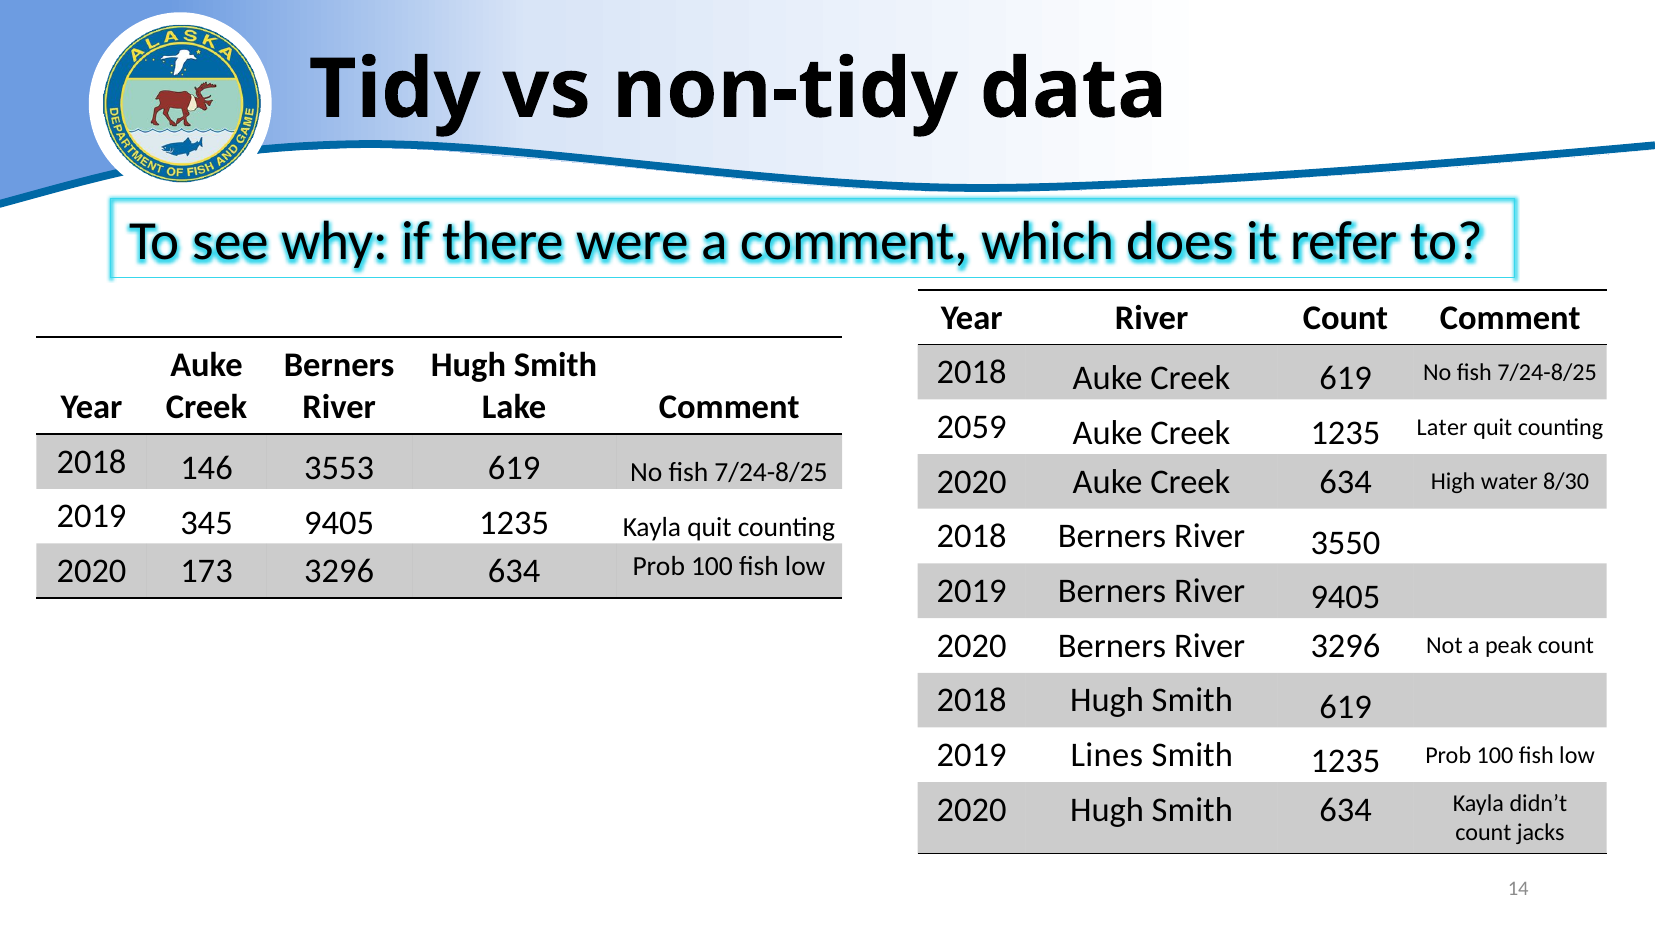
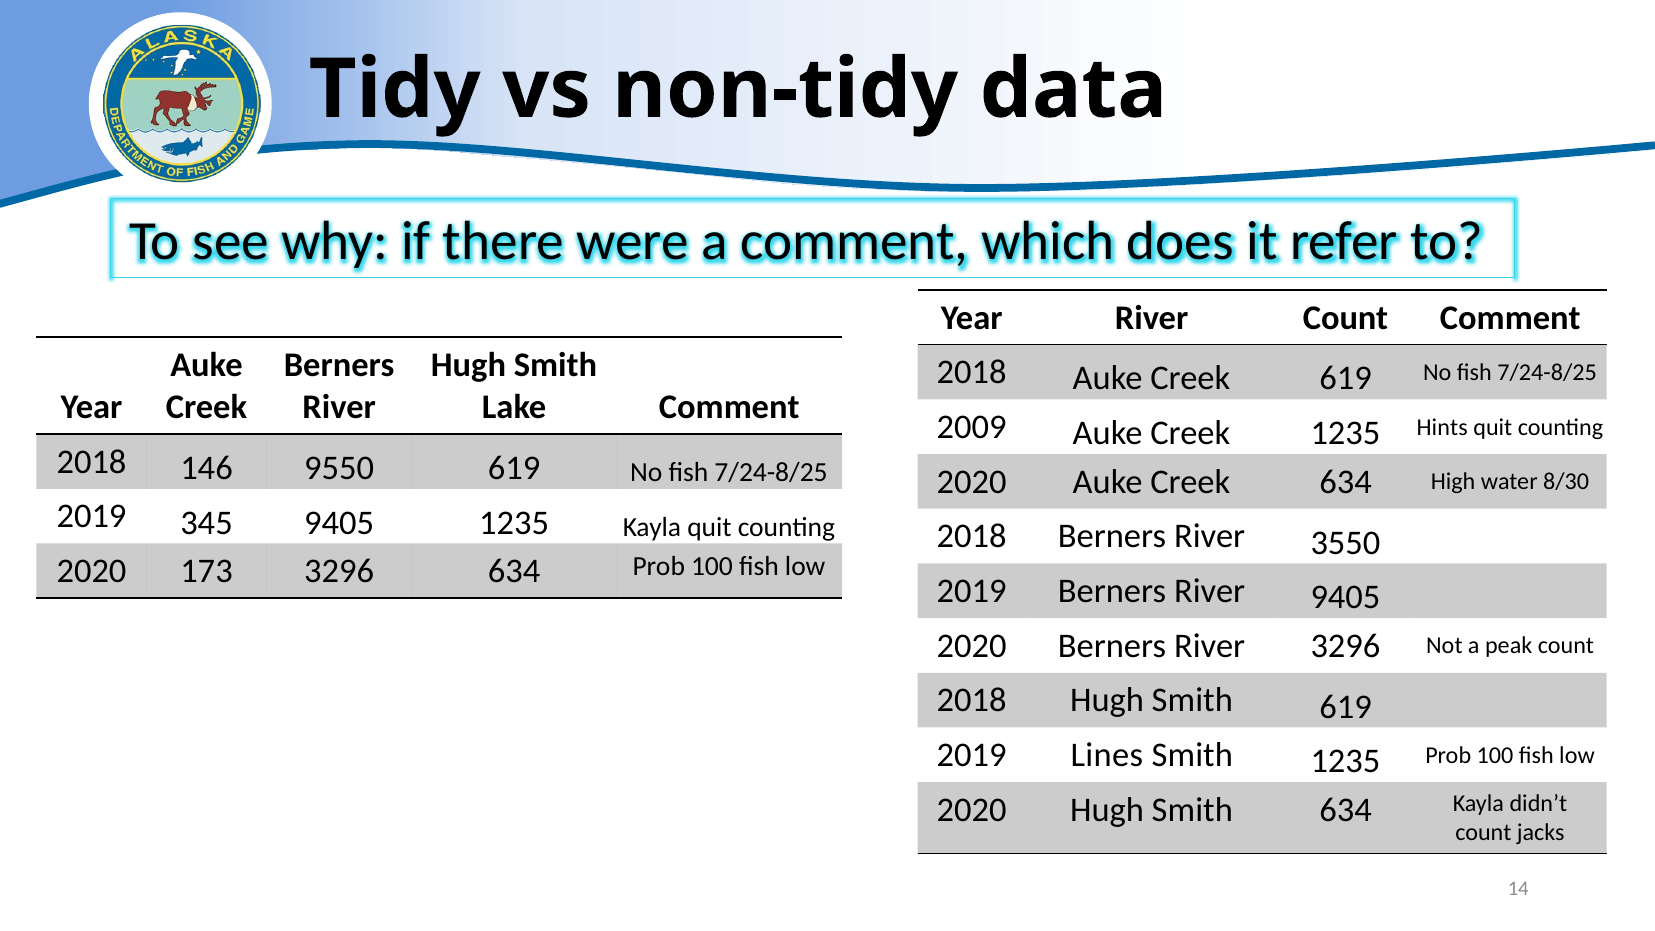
2059: 2059 -> 2009
Later: Later -> Hints
3553: 3553 -> 9550
